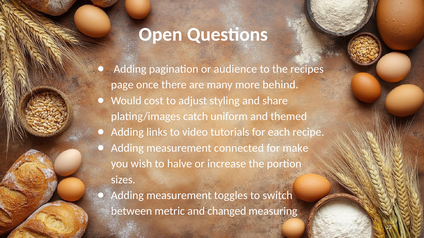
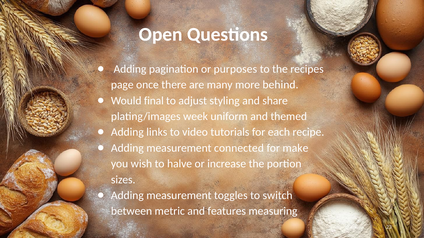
audience: audience -> purposes
cost: cost -> final
catch: catch -> week
changed: changed -> features
